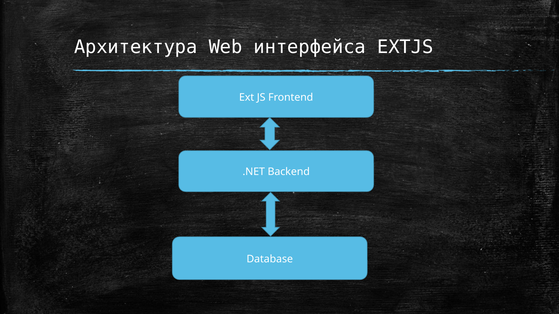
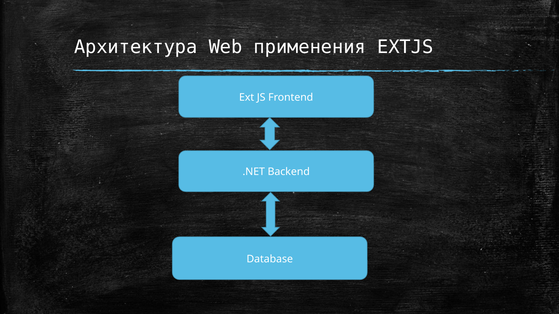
интерфейса: интерфейса -> применения
